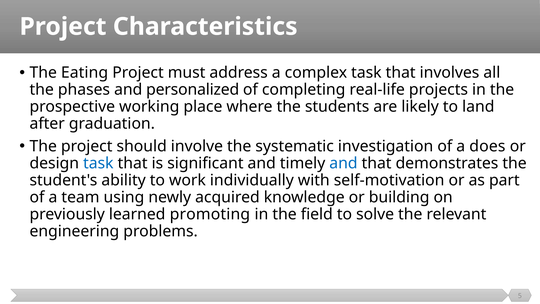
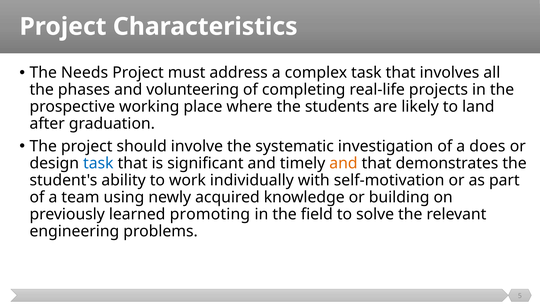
Eating: Eating -> Needs
personalized: personalized -> volunteering
and at (343, 163) colour: blue -> orange
